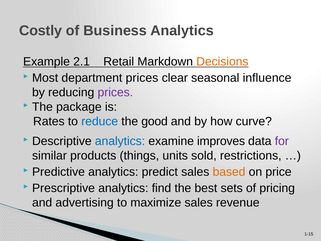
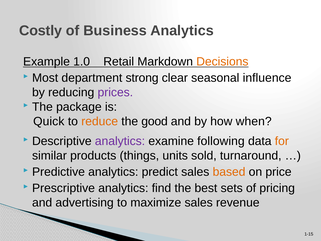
2.1: 2.1 -> 1.0
department prices: prices -> strong
Rates: Rates -> Quick
reduce colour: blue -> orange
curve: curve -> when
analytics at (120, 141) colour: blue -> purple
improves: improves -> following
for colour: purple -> orange
restrictions: restrictions -> turnaround
